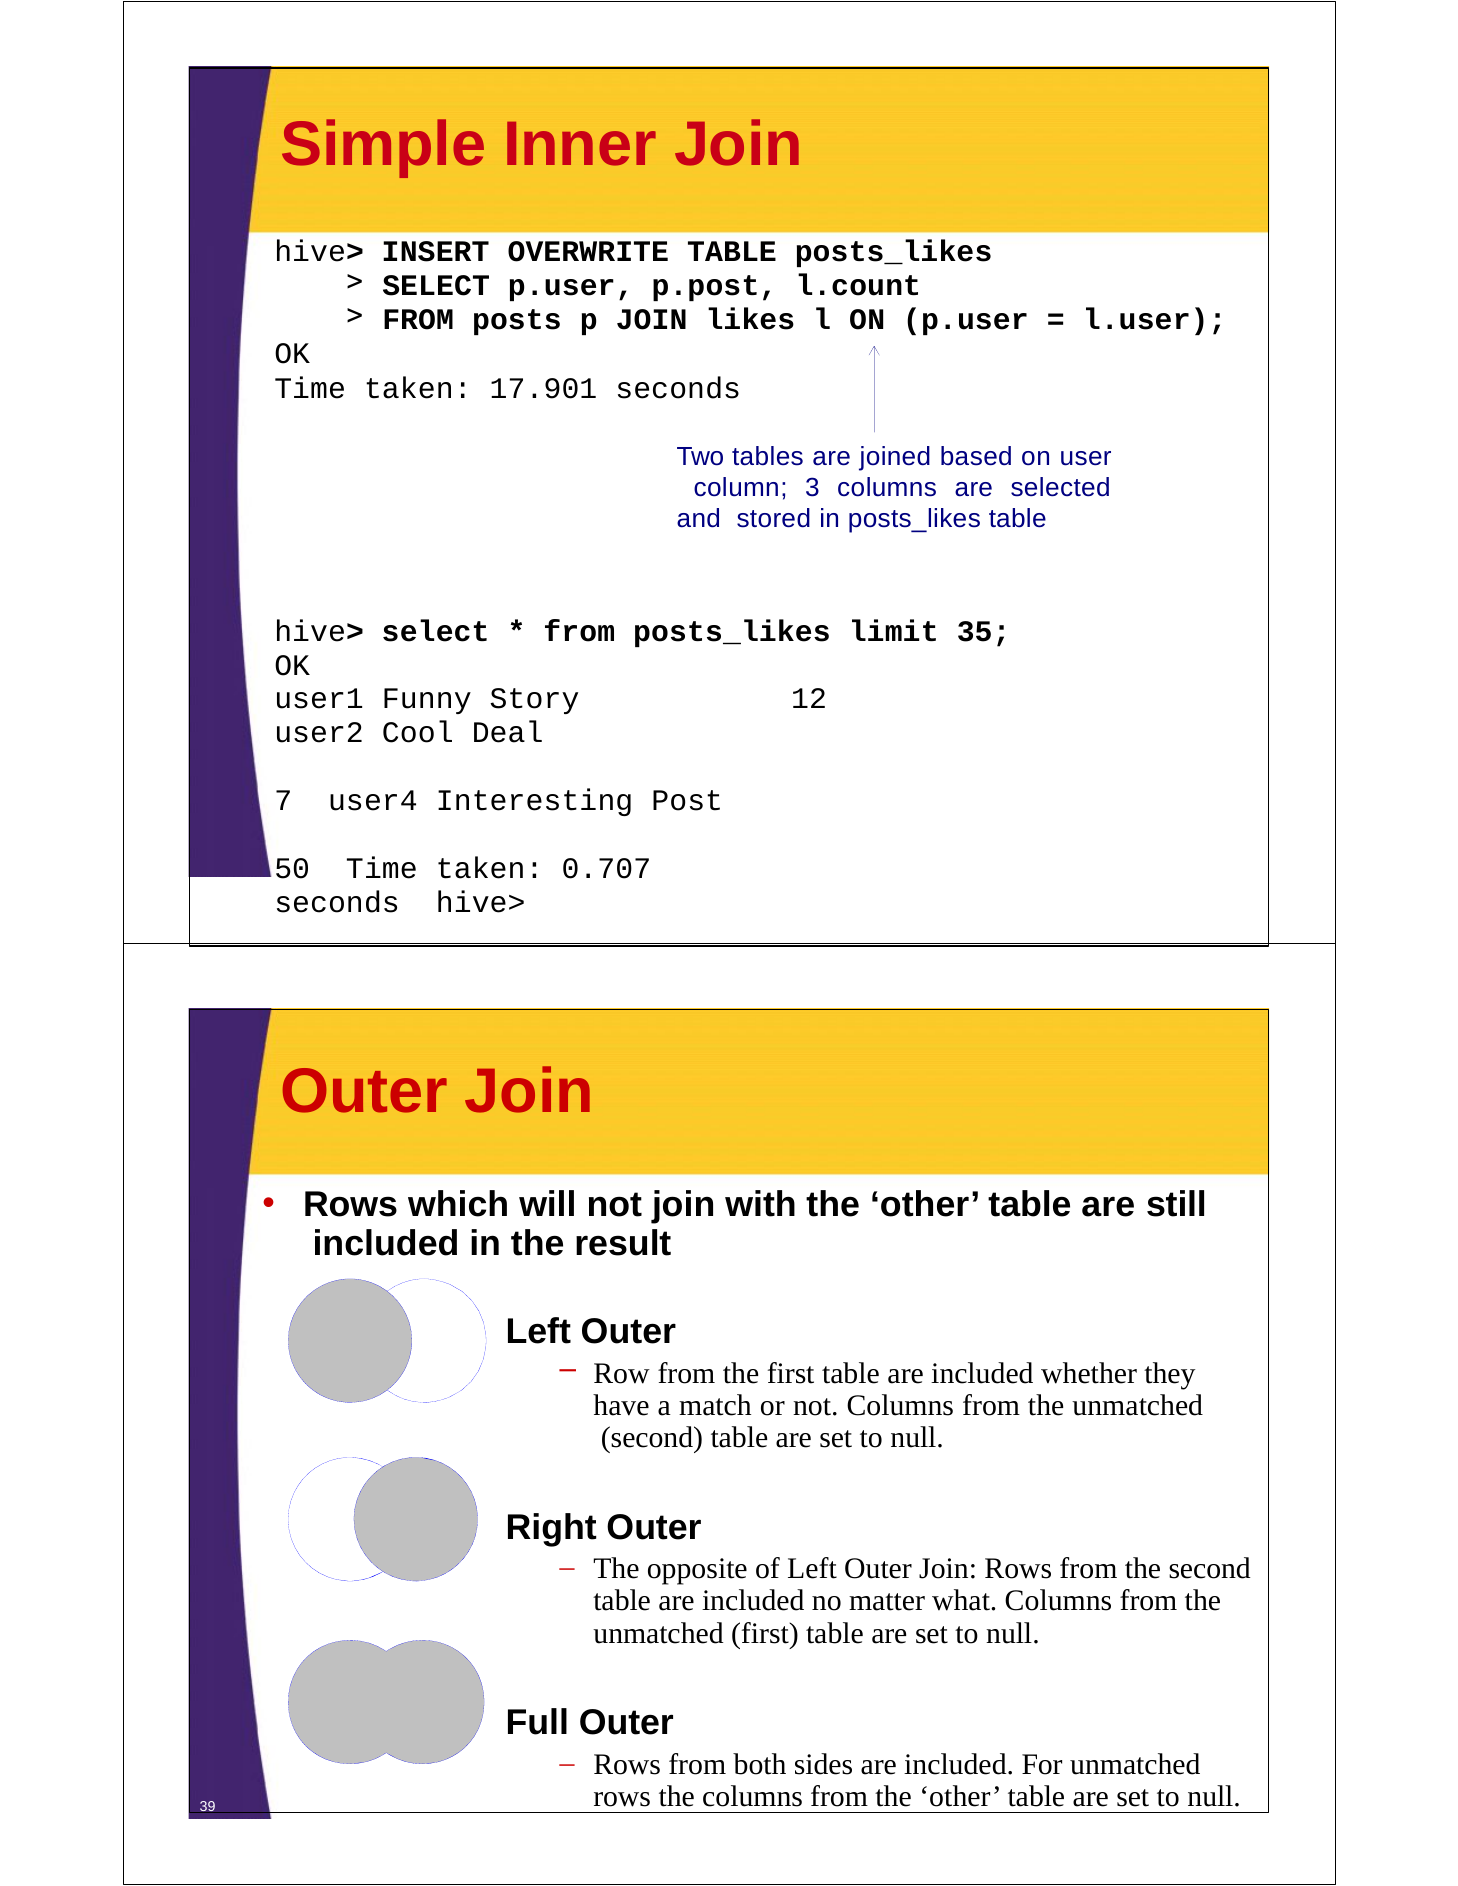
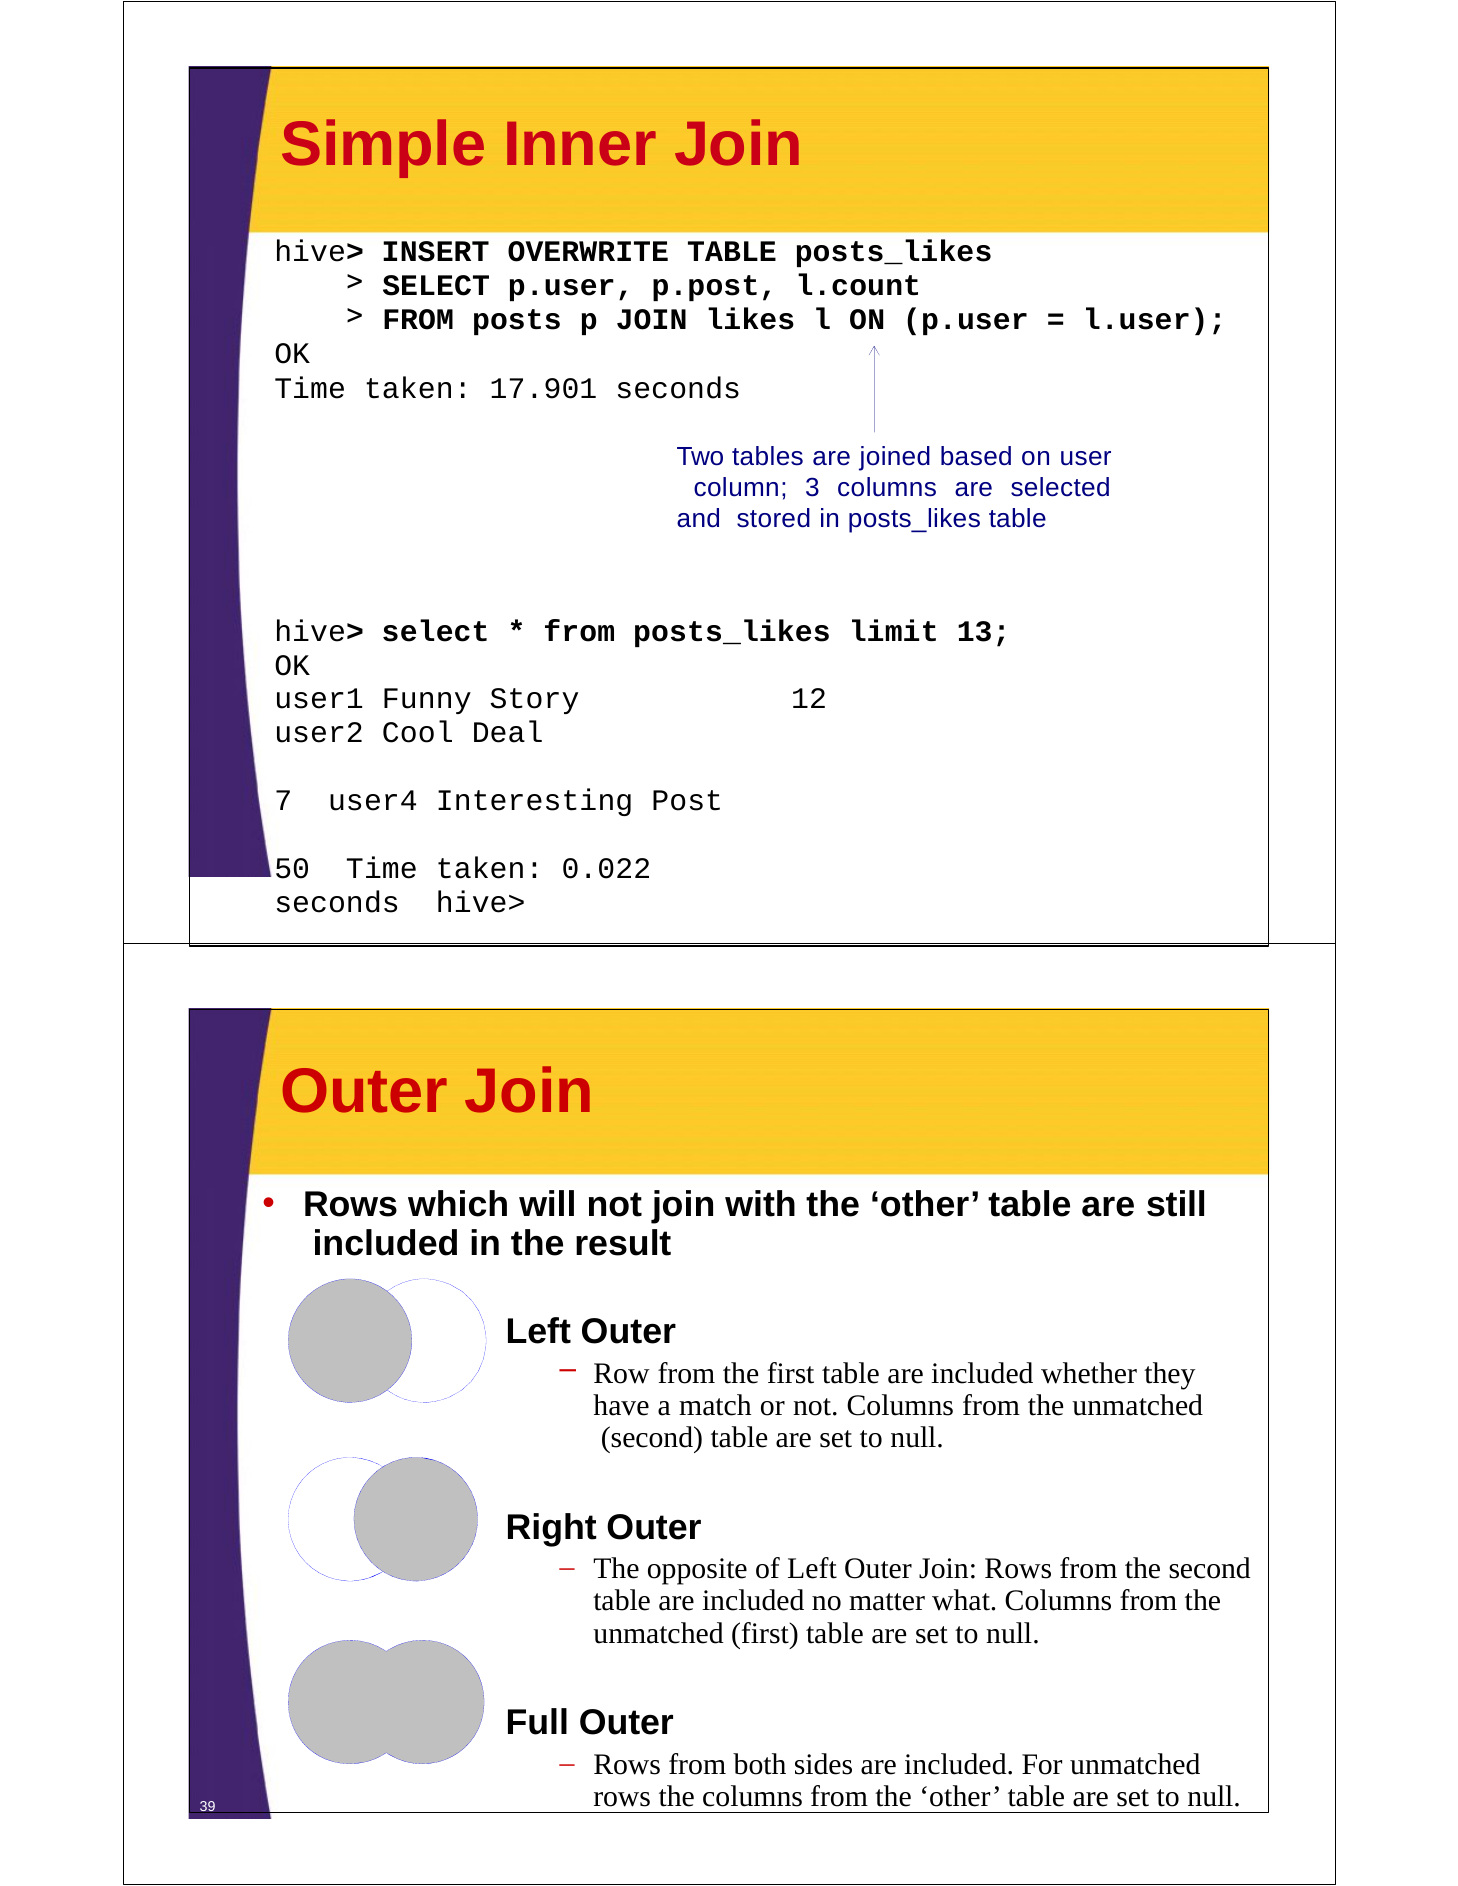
35: 35 -> 13
0.707: 0.707 -> 0.022
